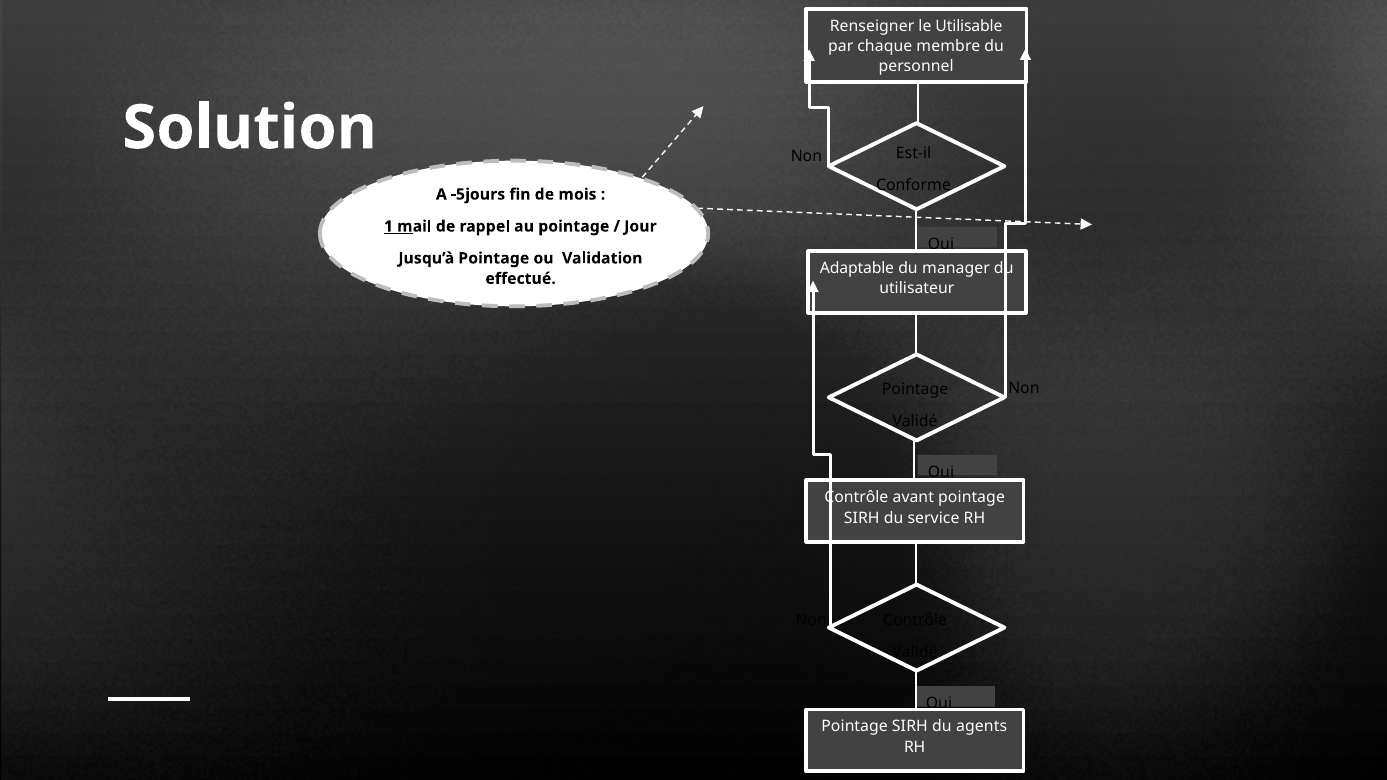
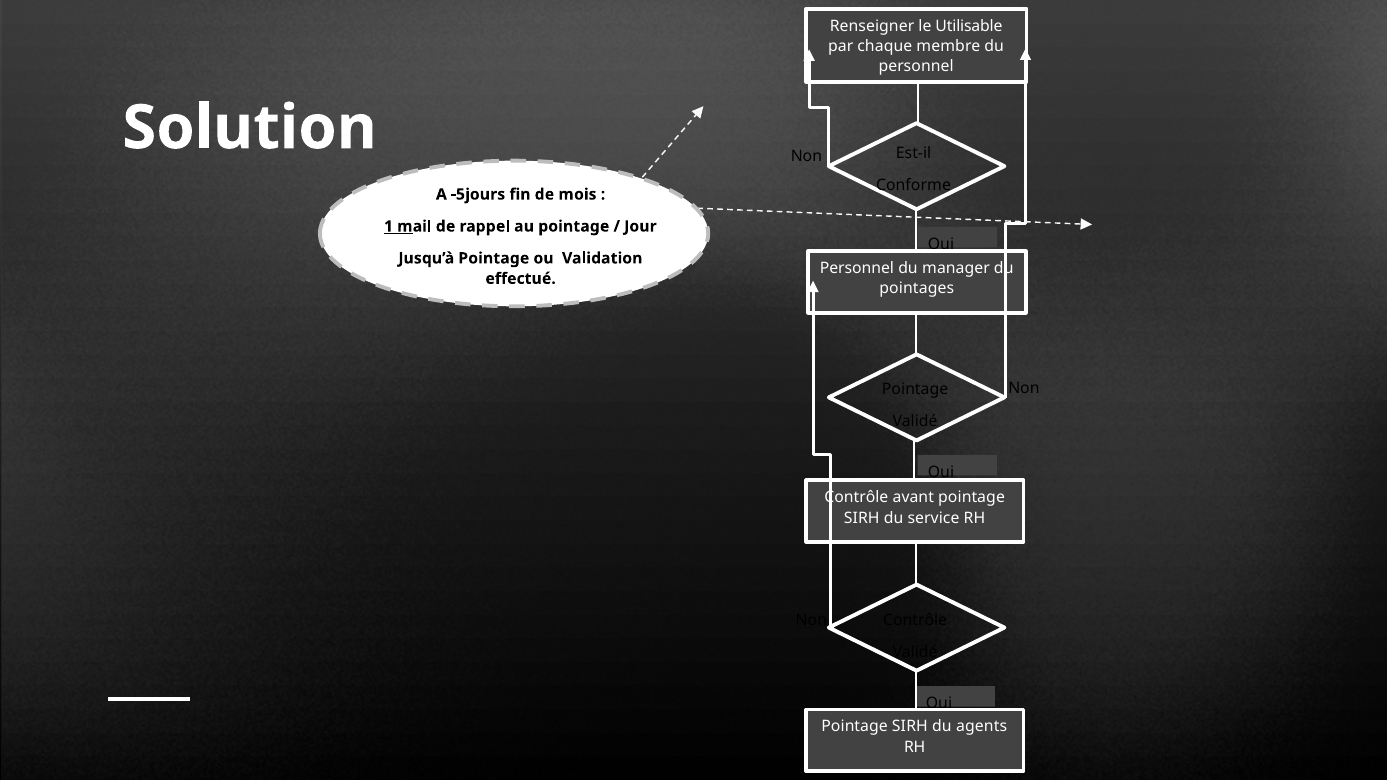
Adaptable at (857, 268): Adaptable -> Personnel
utilisateur: utilisateur -> pointages
